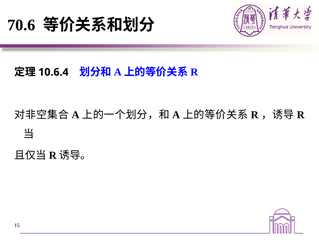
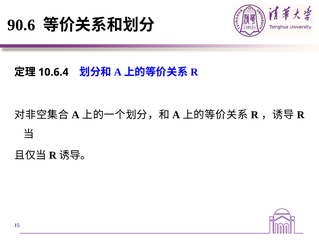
70.6: 70.6 -> 90.6
